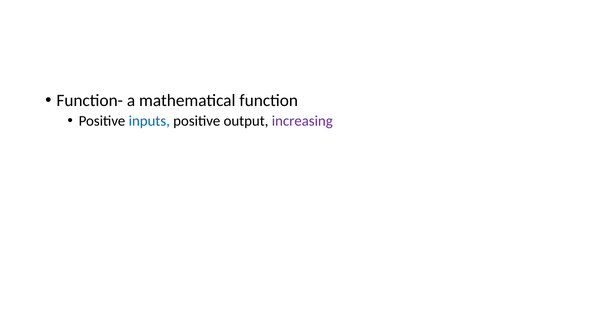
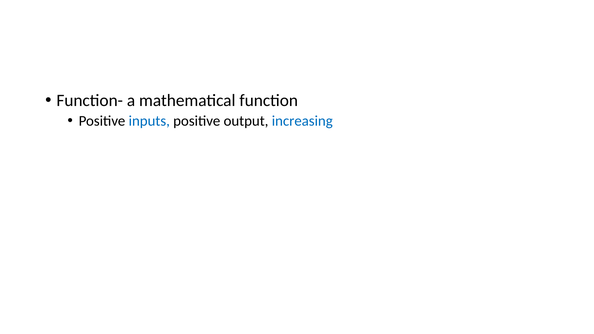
increasing colour: purple -> blue
